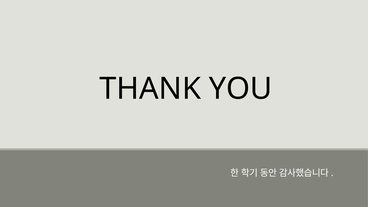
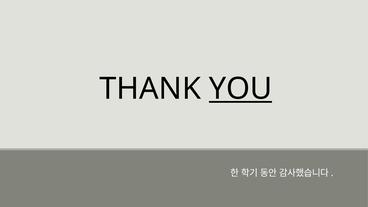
YOU underline: none -> present
